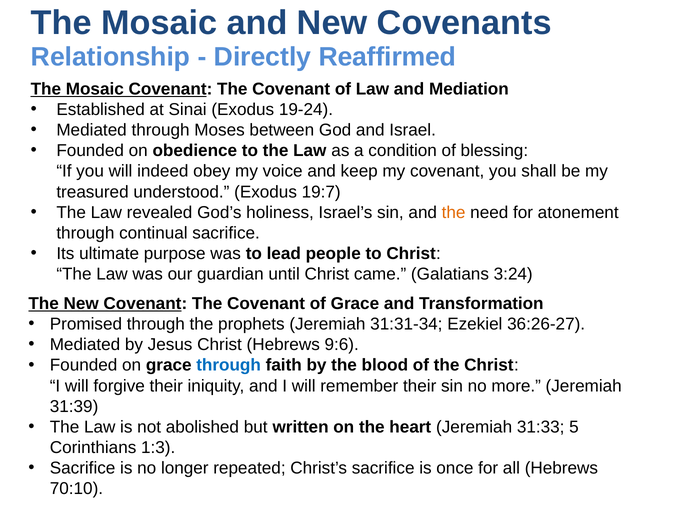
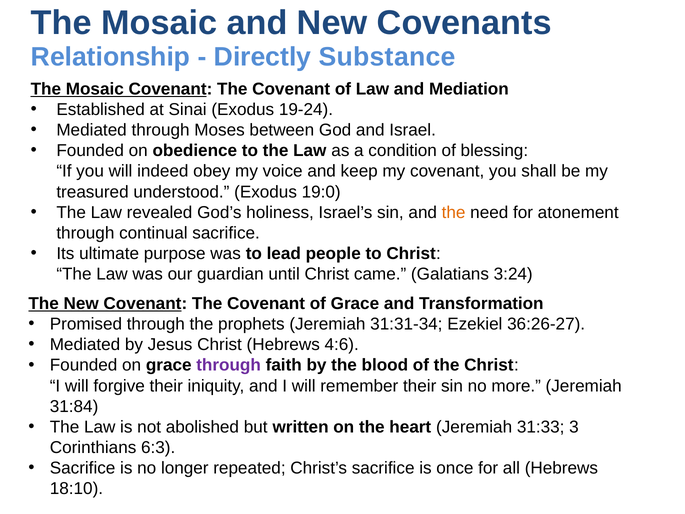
Reaffirmed: Reaffirmed -> Substance
19:7: 19:7 -> 19:0
9:6: 9:6 -> 4:6
through at (229, 365) colour: blue -> purple
31:39: 31:39 -> 31:84
5: 5 -> 3
1:3: 1:3 -> 6:3
70:10: 70:10 -> 18:10
